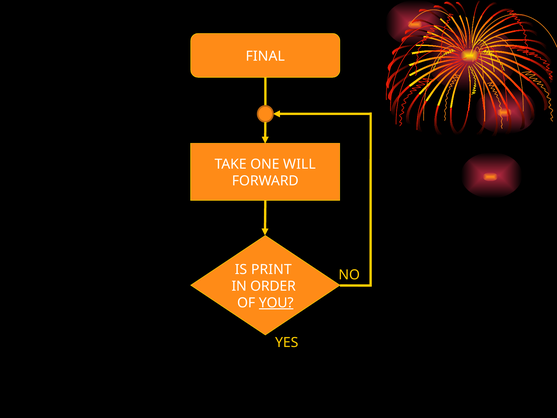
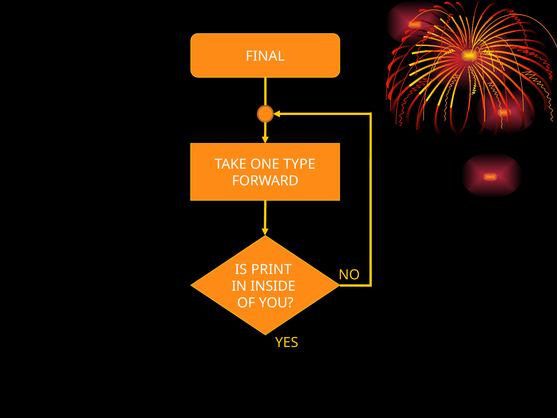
WILL: WILL -> TYPE
ORDER: ORDER -> INSIDE
YOU underline: present -> none
